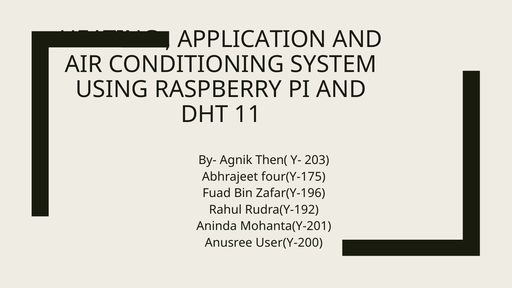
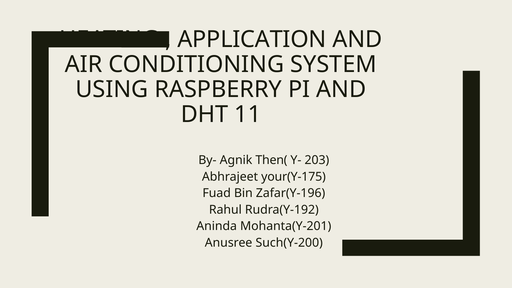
four(Y-175: four(Y-175 -> your(Y-175
User(Y-200: User(Y-200 -> Such(Y-200
